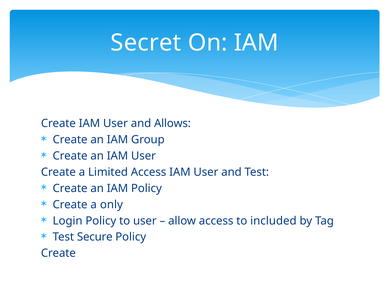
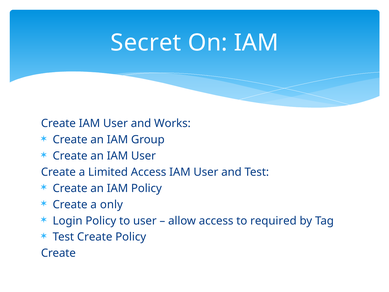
Allows: Allows -> Works
included: included -> required
Test Secure: Secure -> Create
